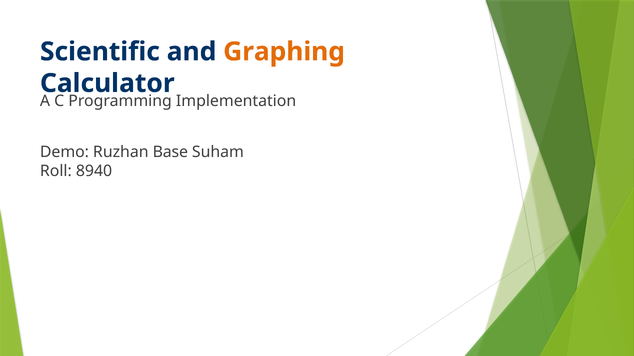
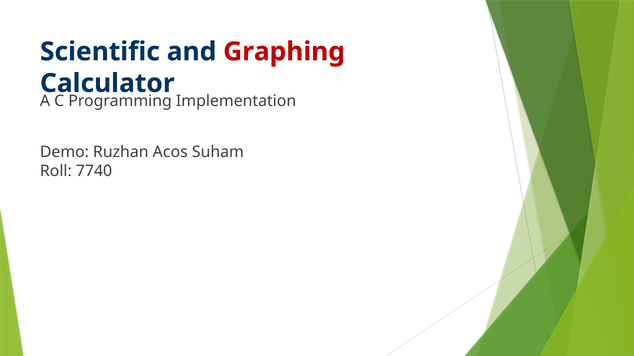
Graphing colour: orange -> red
Base: Base -> Acos
8940: 8940 -> 7740
